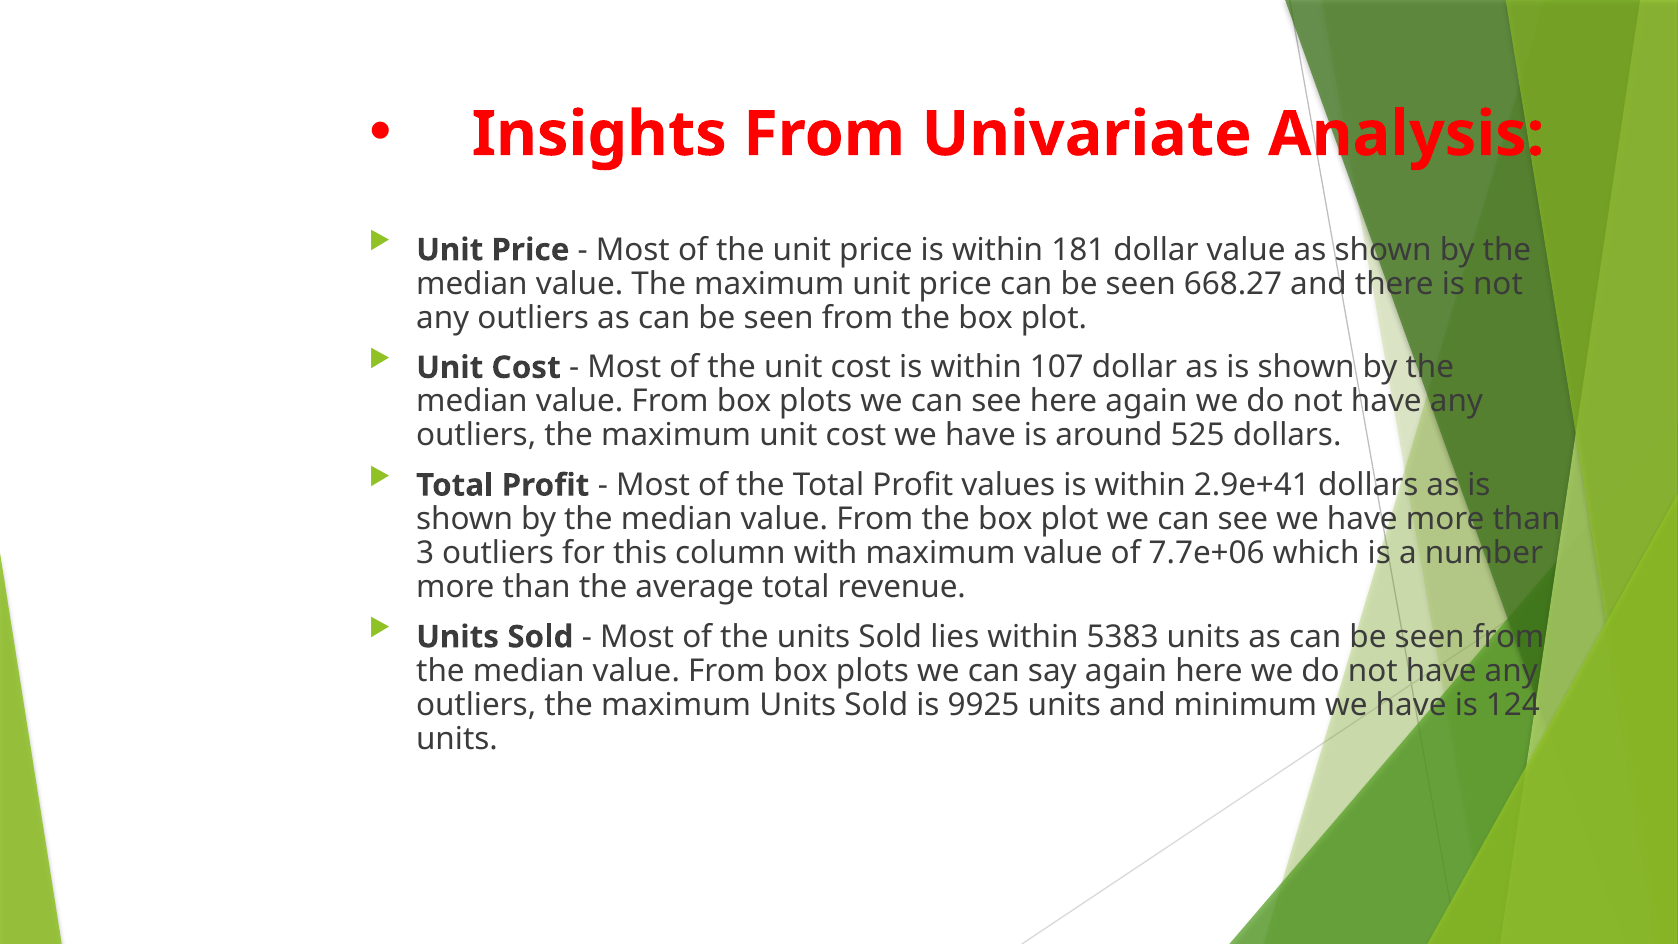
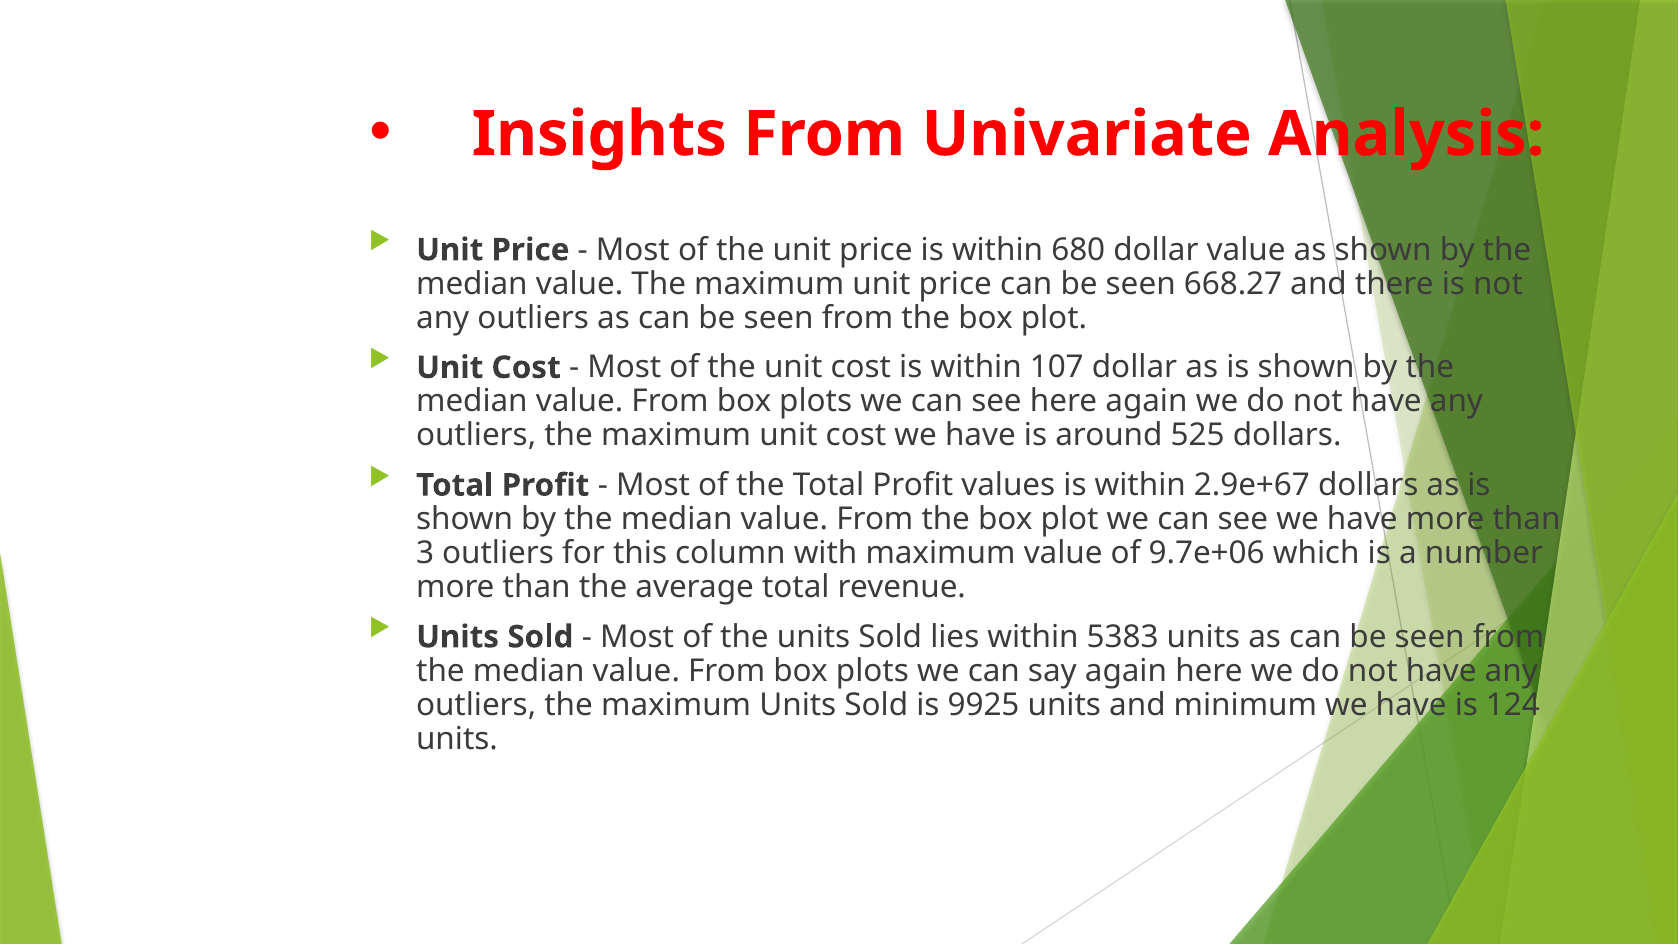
181: 181 -> 680
2.9e+41: 2.9e+41 -> 2.9e+67
7.7e+06: 7.7e+06 -> 9.7e+06
